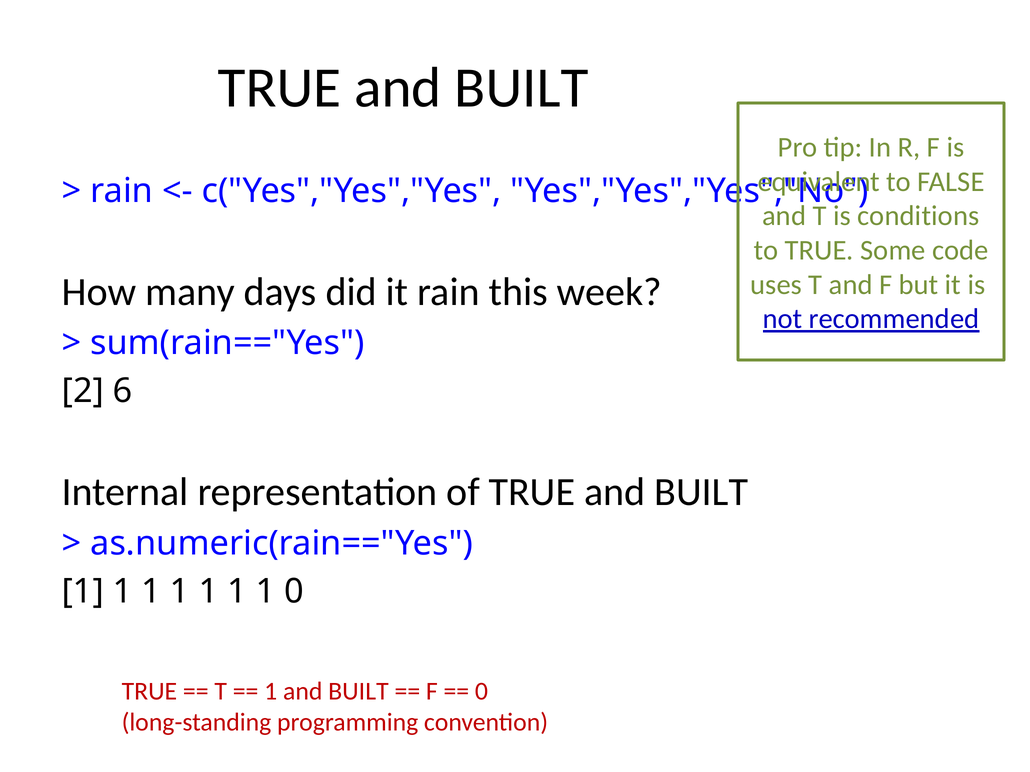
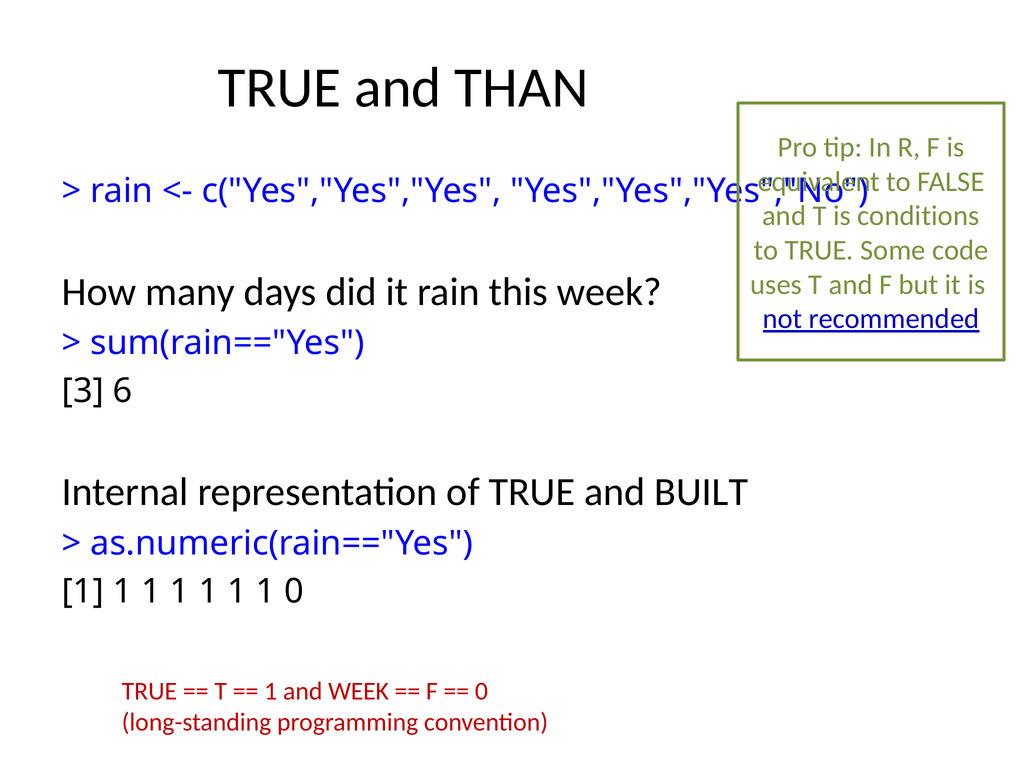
BUILT at (522, 88): BUILT -> THAN
2: 2 -> 3
1 and BUILT: BUILT -> WEEK
